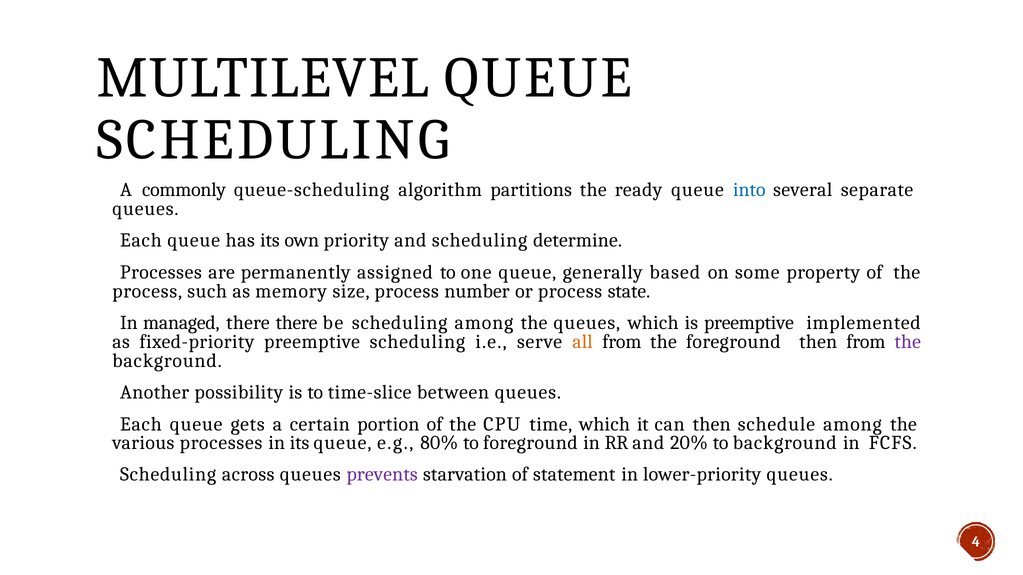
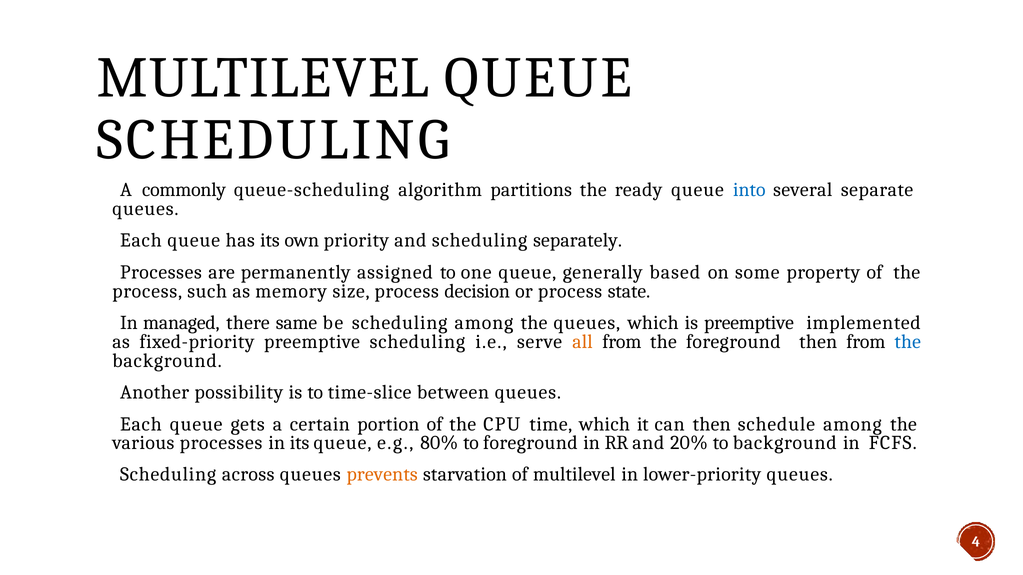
determine: determine -> separately
number: number -> decision
there there: there -> same
the at (908, 342) colour: purple -> blue
prevents colour: purple -> orange
of statement: statement -> multilevel
